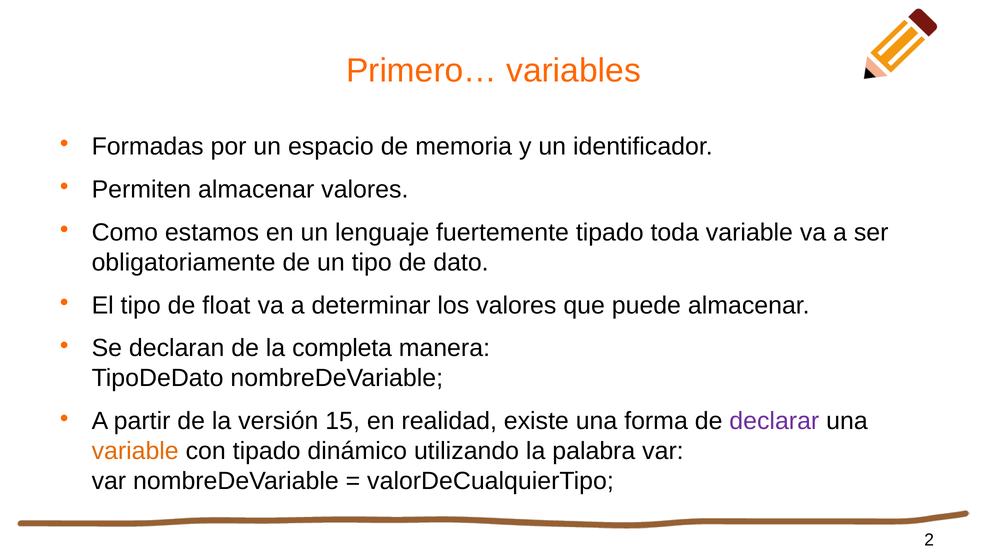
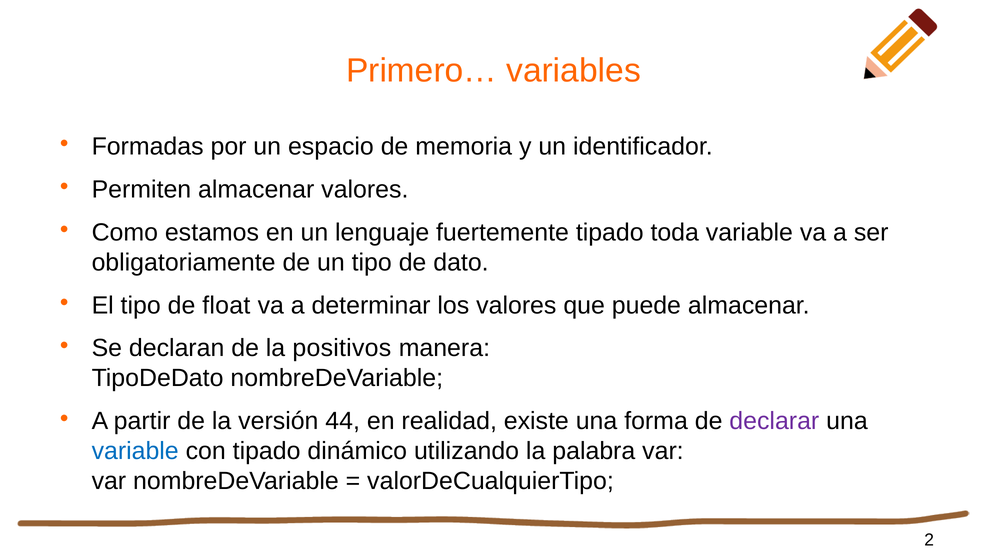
completa: completa -> positivos
15: 15 -> 44
variable at (135, 451) colour: orange -> blue
